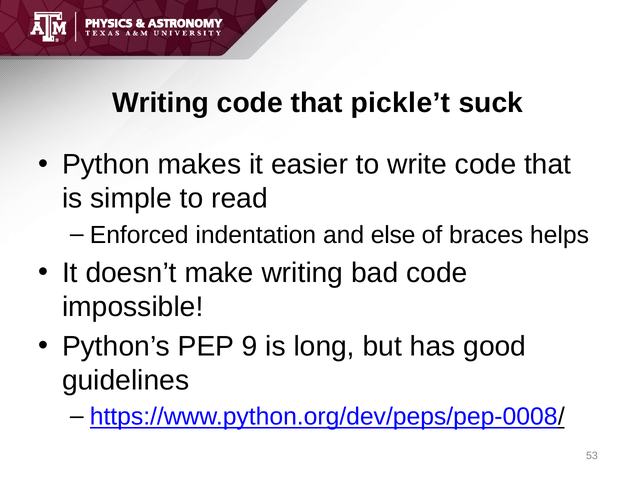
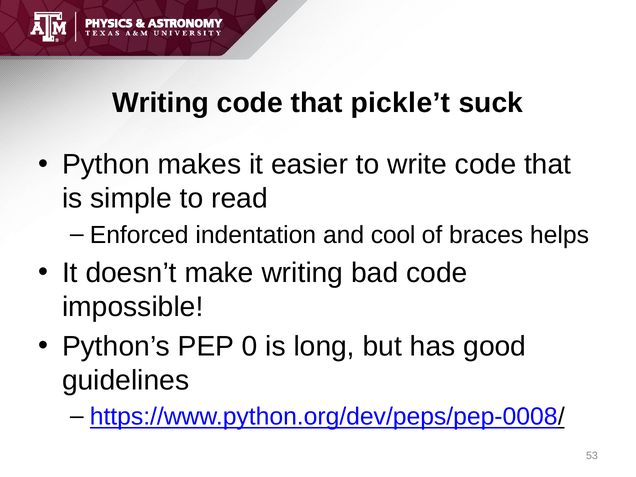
else: else -> cool
9: 9 -> 0
